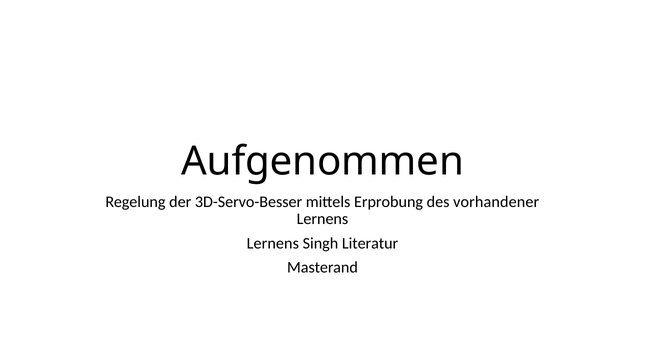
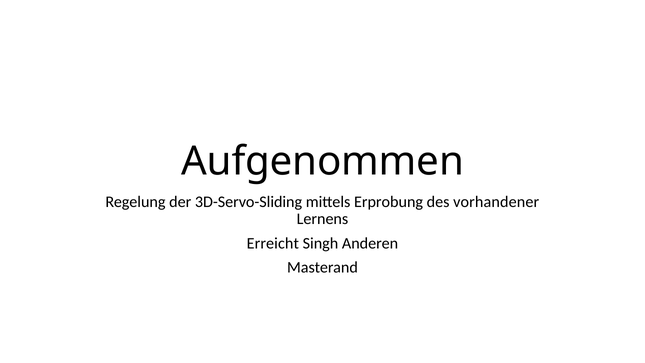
3D-Servo-Besser: 3D-Servo-Besser -> 3D-Servo-Sliding
Lernens at (273, 243): Lernens -> Erreicht
Literatur: Literatur -> Anderen
